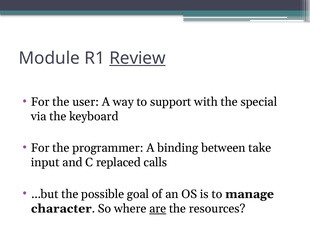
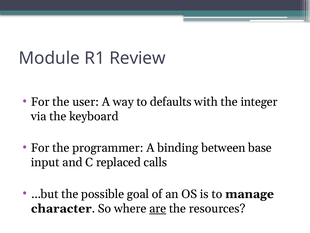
Review underline: present -> none
support: support -> defaults
special: special -> integer
take: take -> base
